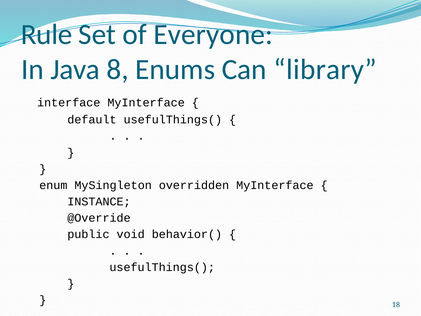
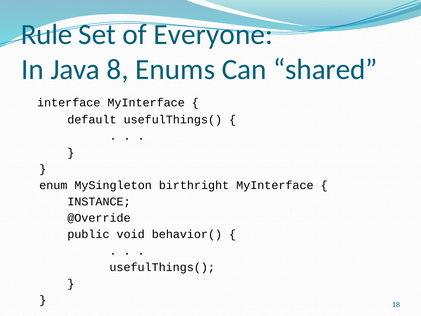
library: library -> shared
overridden: overridden -> birthright
